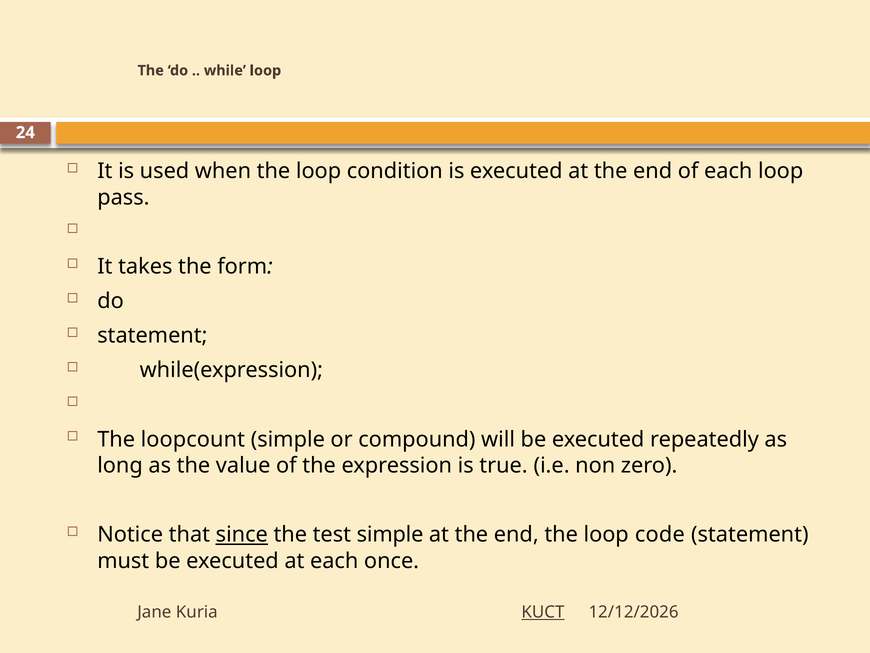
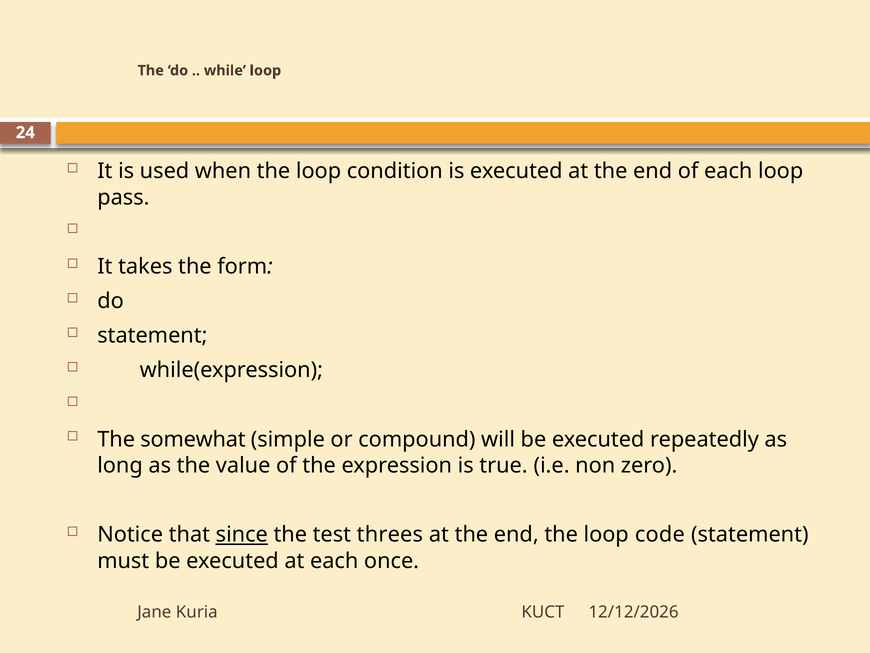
loopcount: loopcount -> somewhat
test simple: simple -> threes
KUCT underline: present -> none
